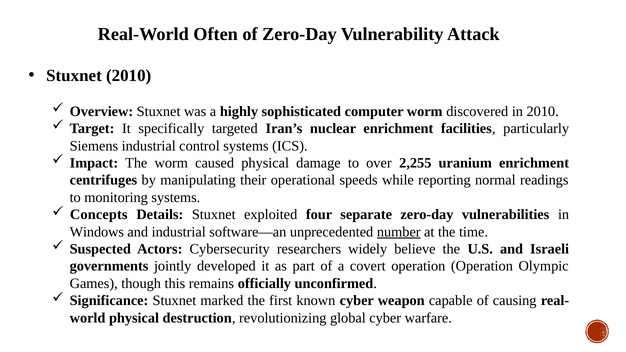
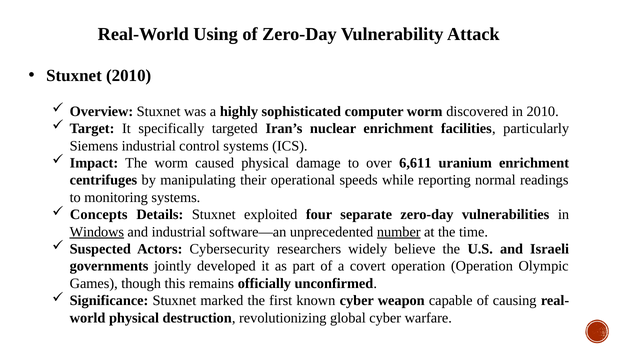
Often: Often -> Using
2,255: 2,255 -> 6,611
Windows underline: none -> present
